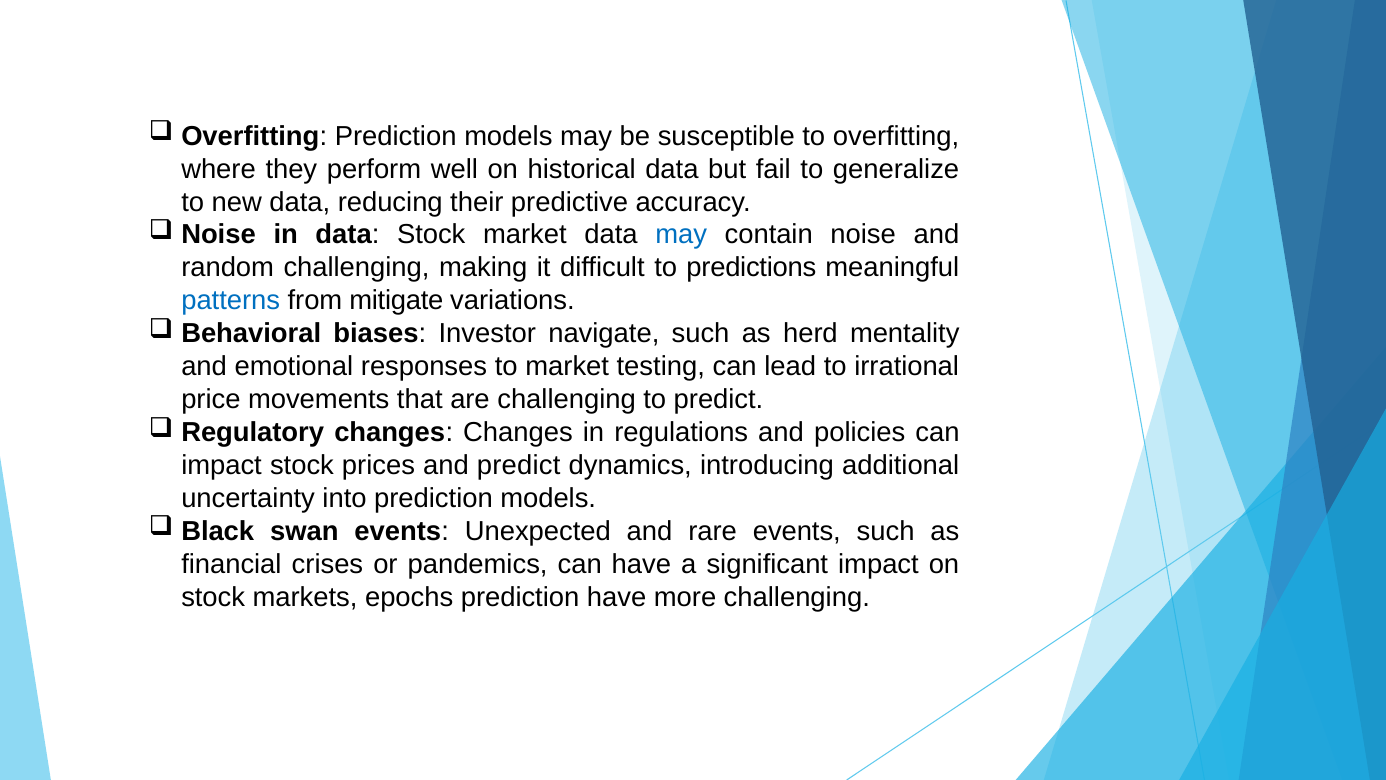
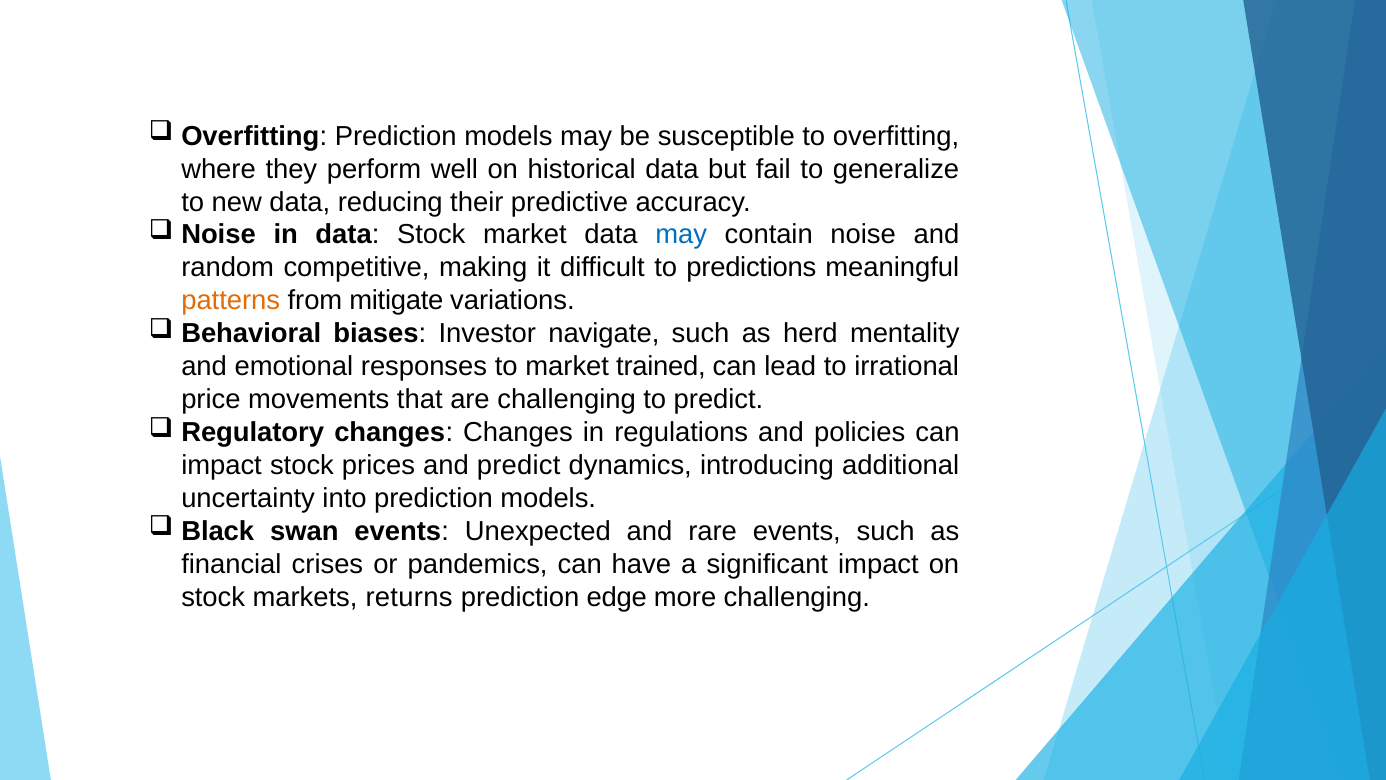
random challenging: challenging -> competitive
patterns colour: blue -> orange
testing: testing -> trained
epochs: epochs -> returns
prediction have: have -> edge
